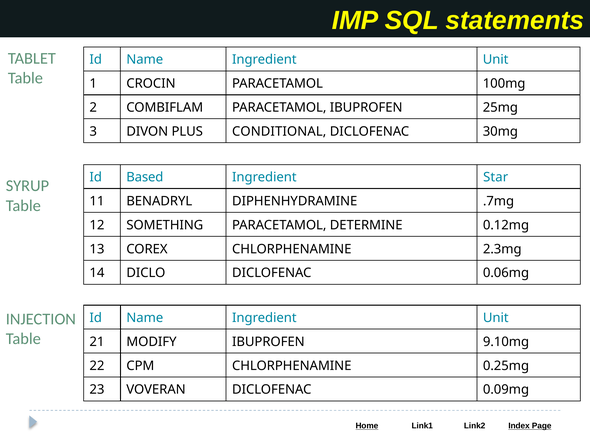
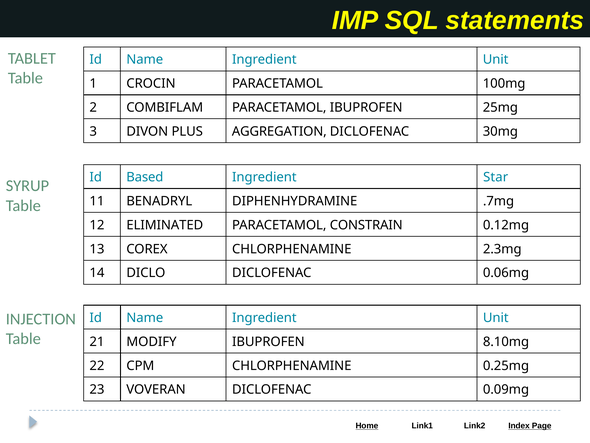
CONDITIONAL: CONDITIONAL -> AGGREGATION
SOMETHING: SOMETHING -> ELIMINATED
DETERMINE: DETERMINE -> CONSTRAIN
9.10mg: 9.10mg -> 8.10mg
